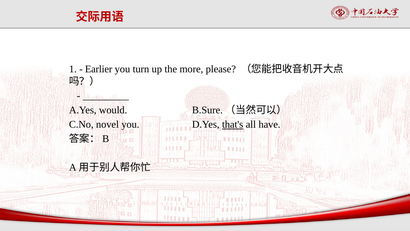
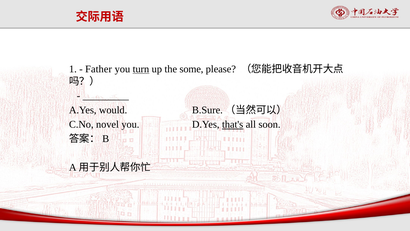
Earlier: Earlier -> Father
turn underline: none -> present
more: more -> some
have: have -> soon
